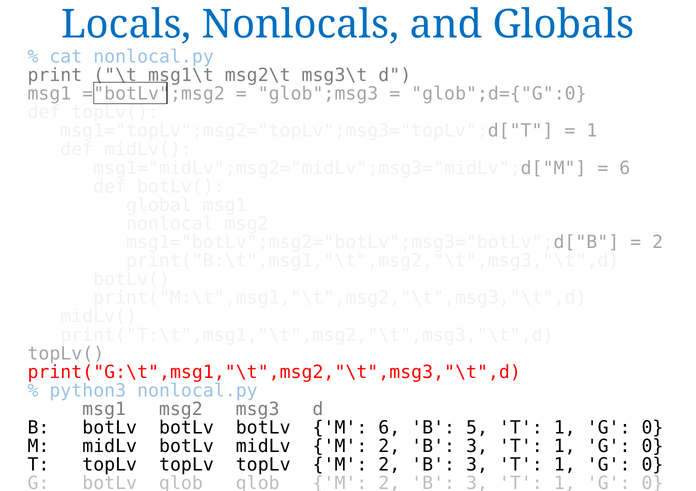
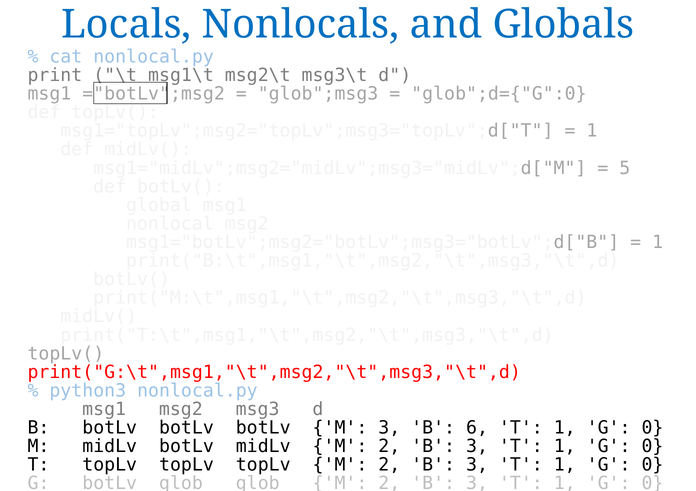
6 at (625, 168): 6 -> 5
2 at (658, 242): 2 -> 1
M 6: 6 -> 3
5: 5 -> 6
